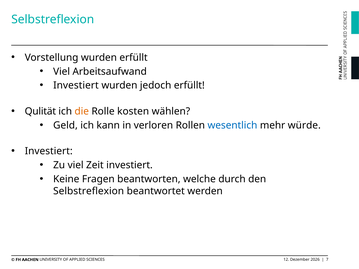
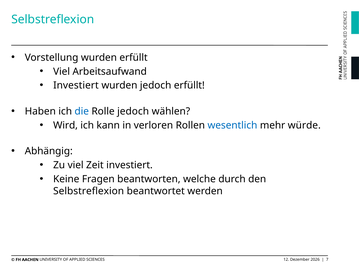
Qulität: Qulität -> Haben
die colour: orange -> blue
Rolle kosten: kosten -> jedoch
Geld: Geld -> Wird
Investiert at (49, 151): Investiert -> Abhängig
